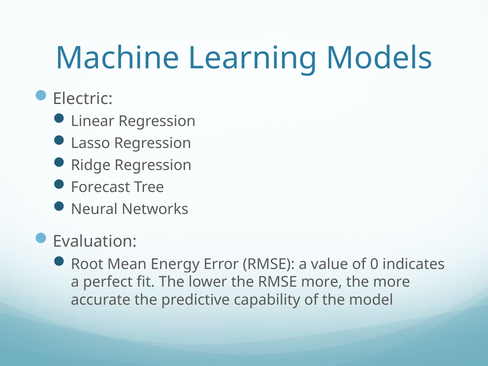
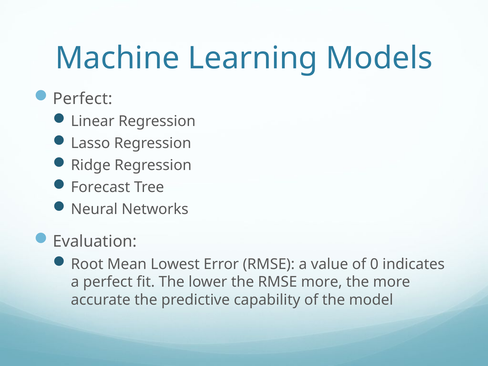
Electric at (83, 99): Electric -> Perfect
Energy: Energy -> Lowest
